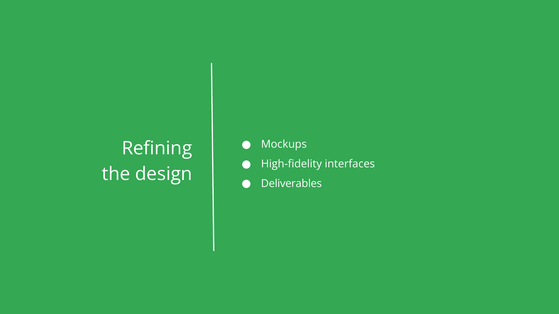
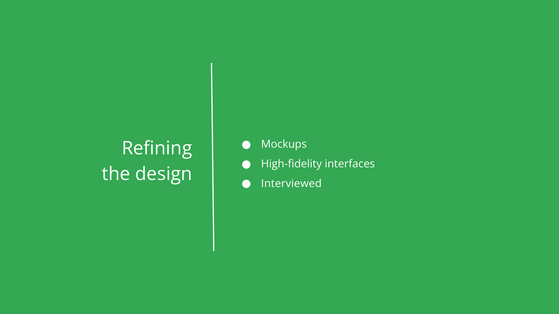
Deliverables: Deliverables -> Interviewed
